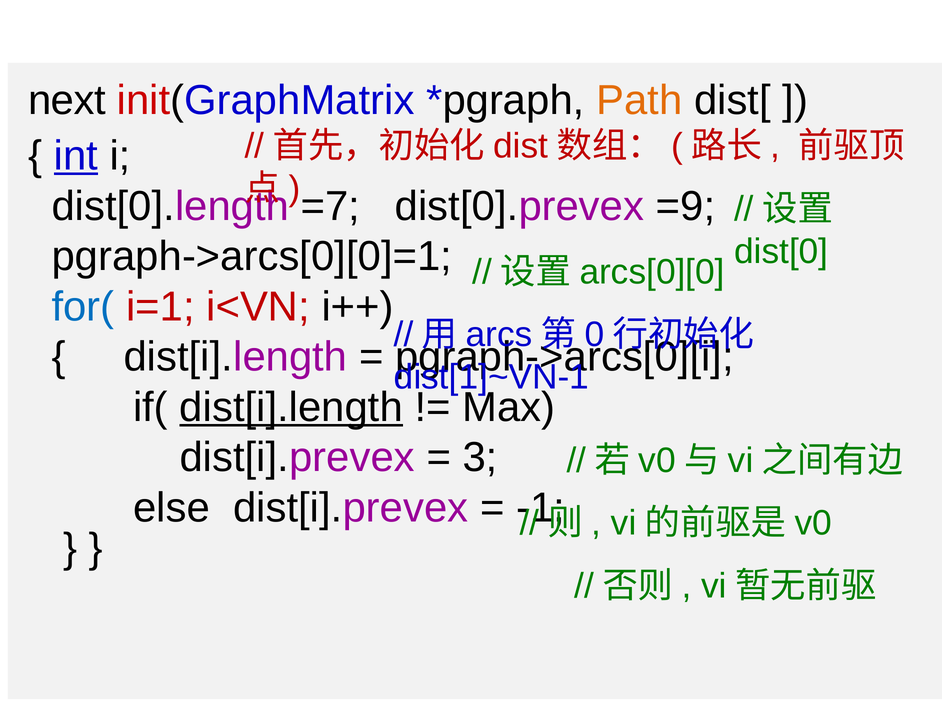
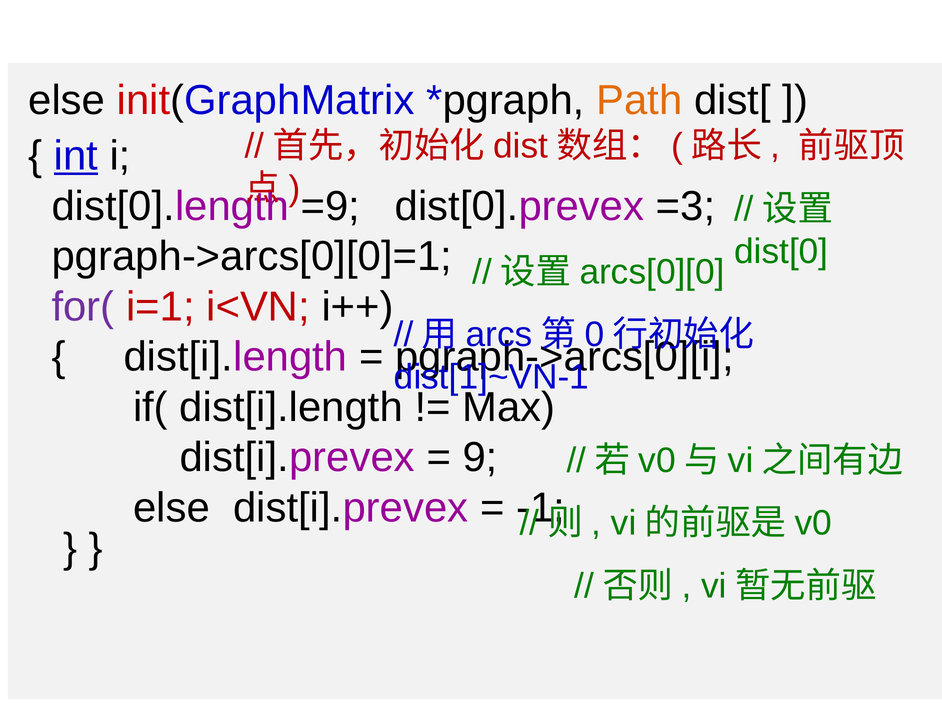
next at (67, 101): next -> else
=7: =7 -> =9
=9: =9 -> =3
for( colour: blue -> purple
dist[i].length at (291, 407) underline: present -> none
3: 3 -> 9
